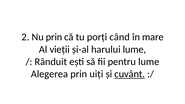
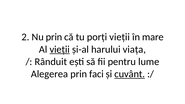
porți când: când -> vieții
vieții at (60, 49) underline: none -> present
harului lume: lume -> viața
uiți: uiți -> faci
